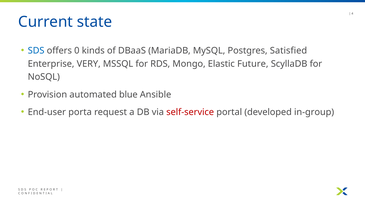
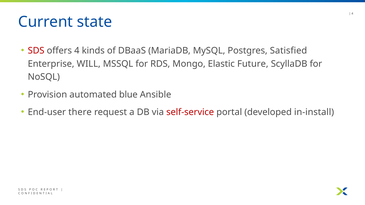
SDS colour: blue -> red
offers 0: 0 -> 4
VERY: VERY -> WILL
porta: porta -> there
in-group: in-group -> in-install
